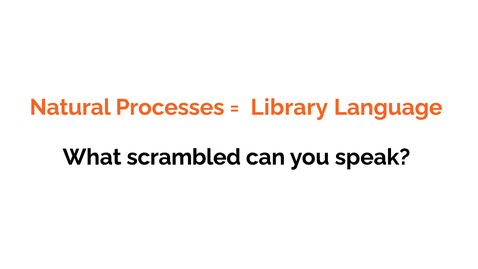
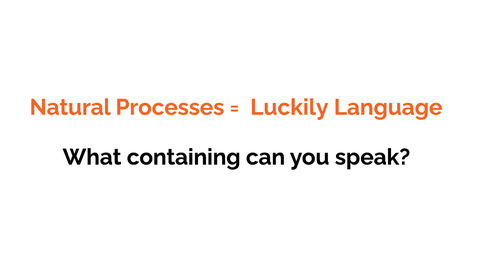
Library: Library -> Luckily
scrambled: scrambled -> containing
